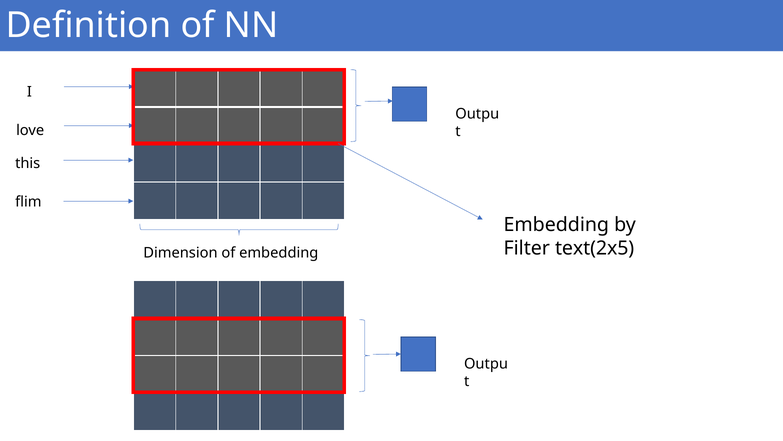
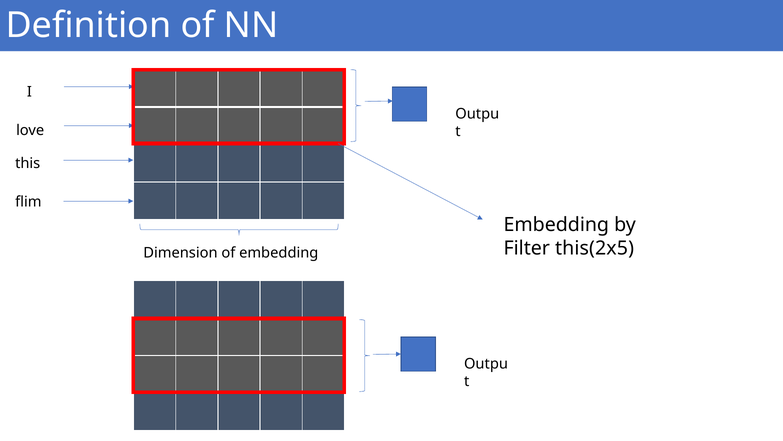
text(2x5: text(2x5 -> this(2x5
